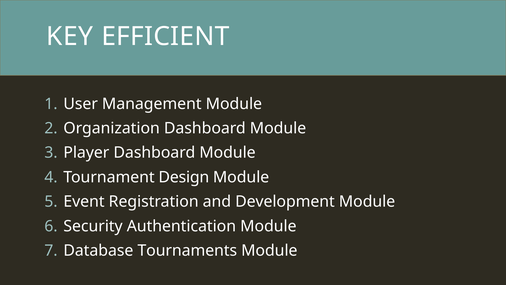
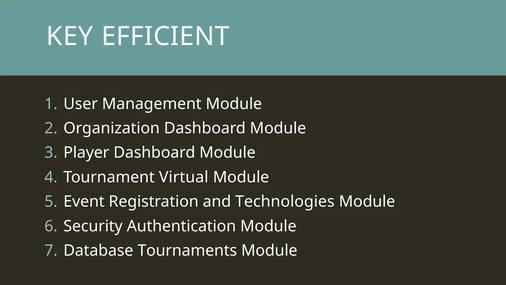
Design: Design -> Virtual
Development: Development -> Technologies
